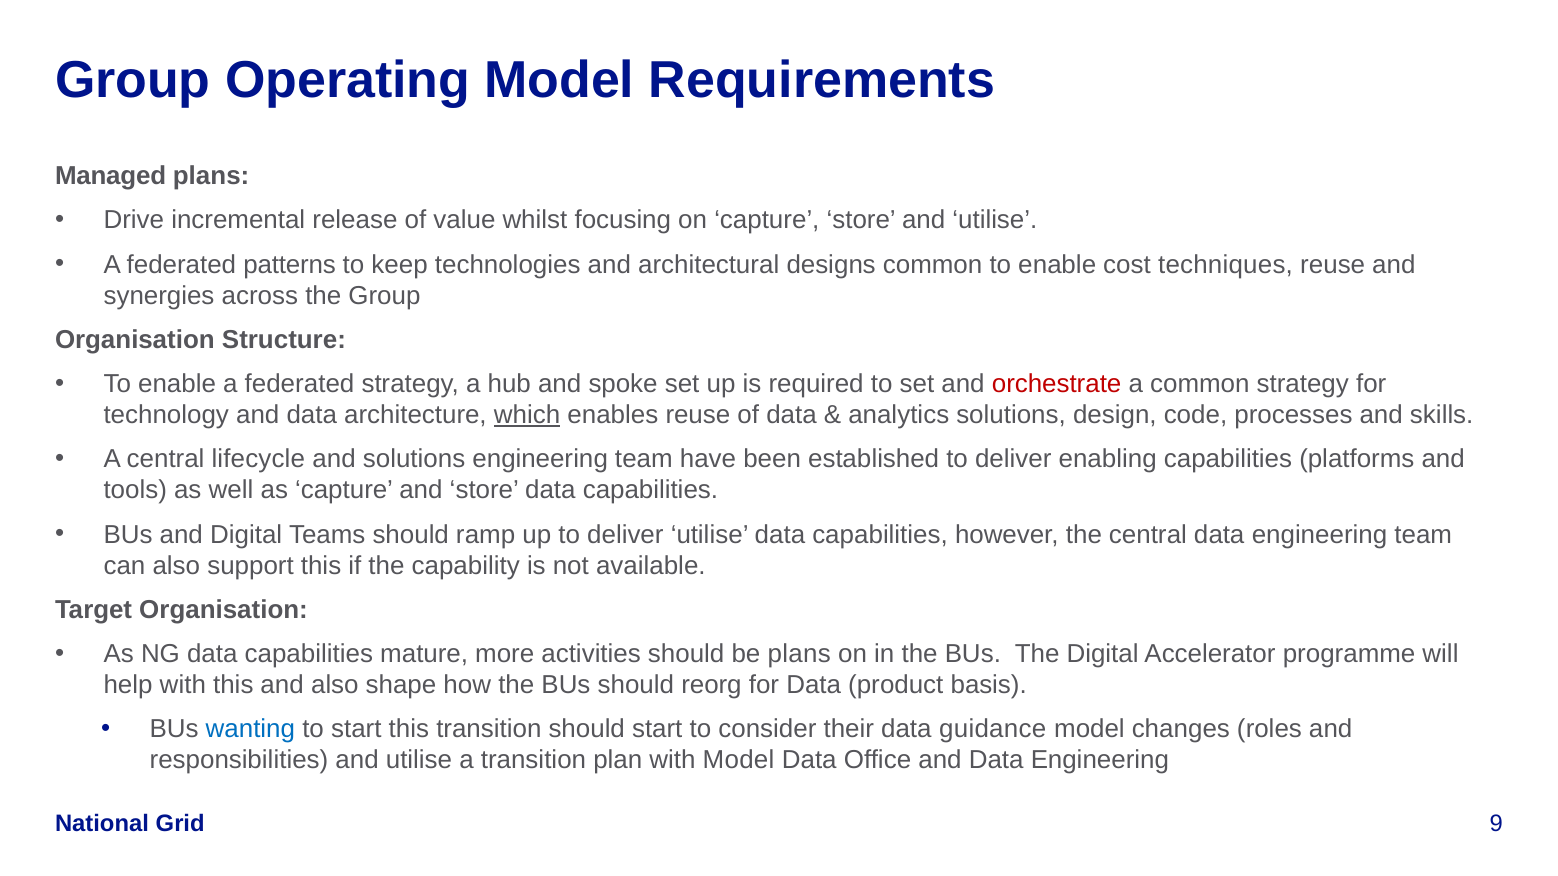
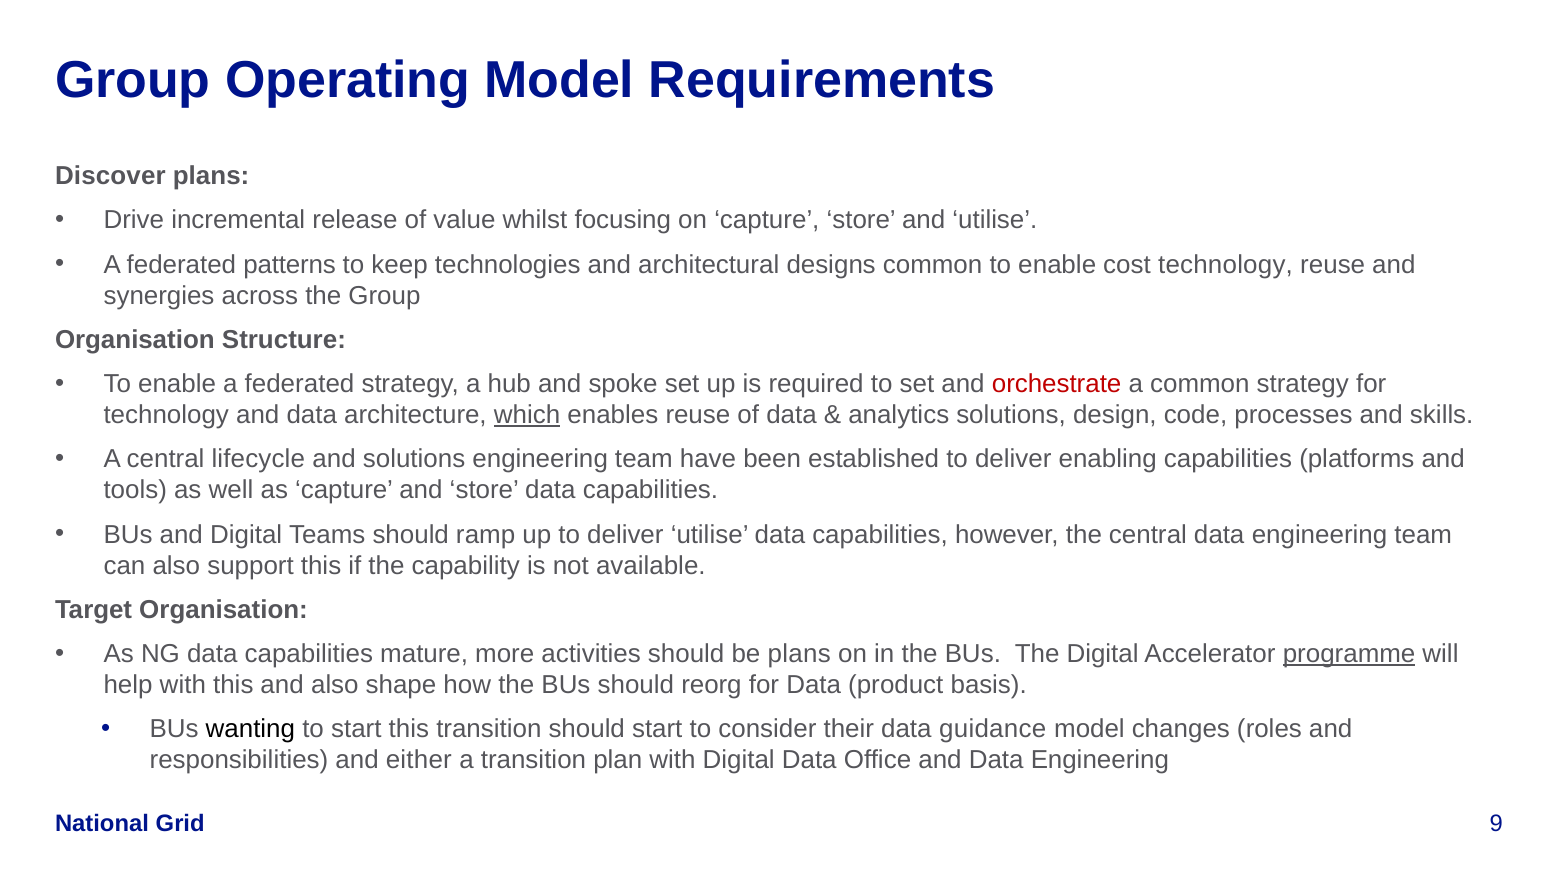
Managed: Managed -> Discover
cost techniques: techniques -> technology
programme underline: none -> present
wanting colour: blue -> black
responsibilities and utilise: utilise -> either
with Model: Model -> Digital
